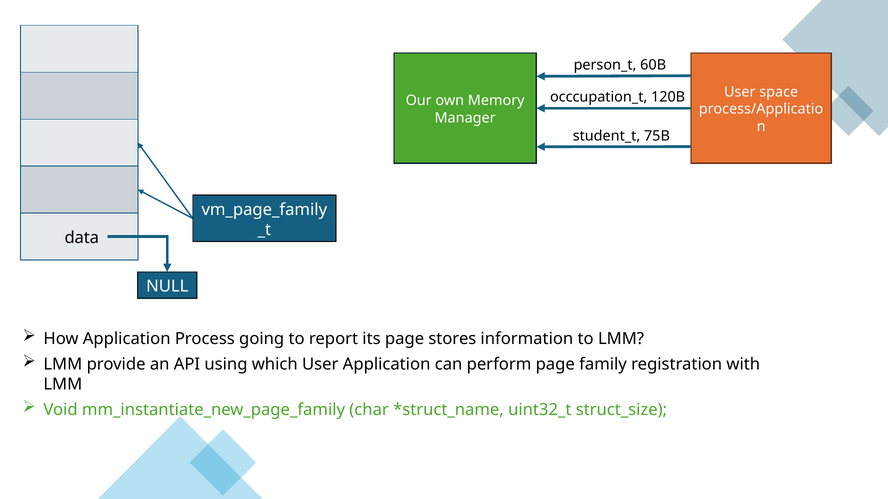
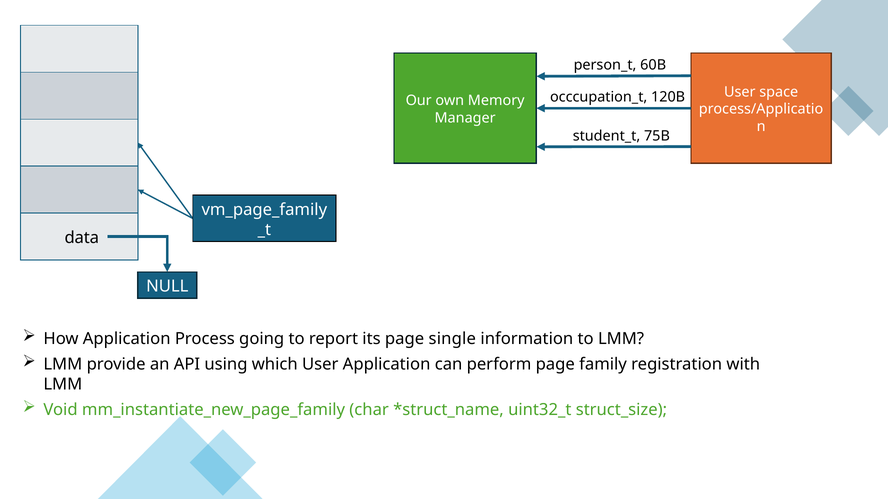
stores: stores -> single
